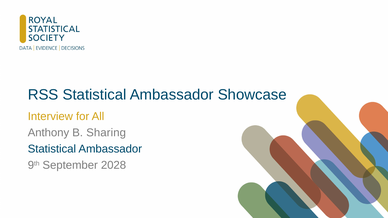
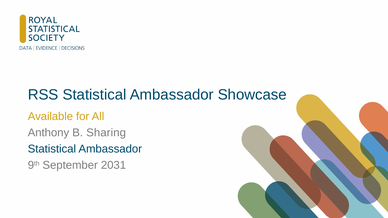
Interview: Interview -> Available
2028: 2028 -> 2031
